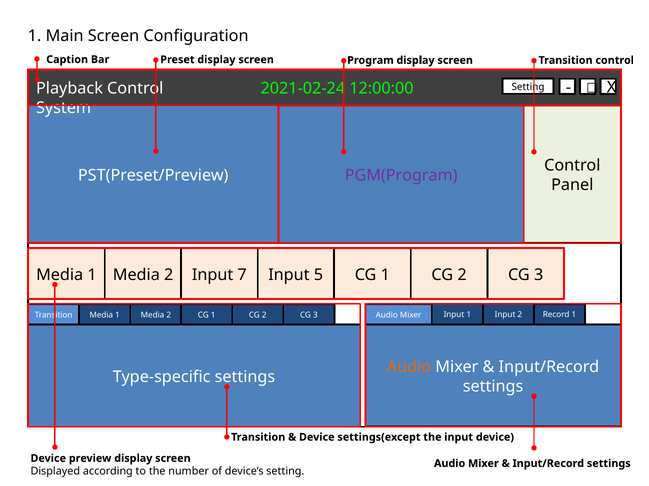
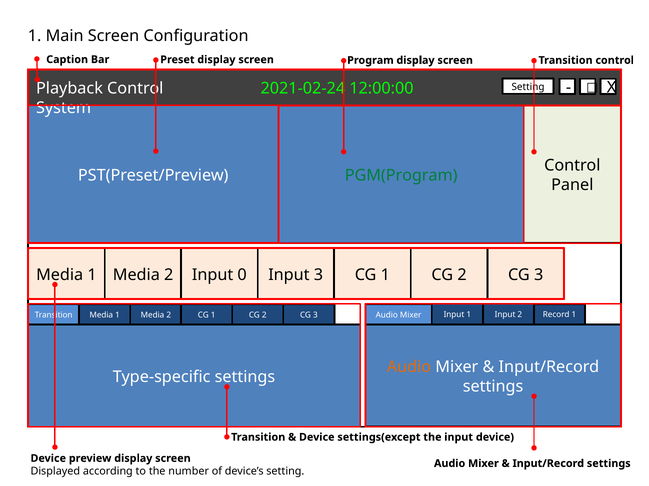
PGM(Program colour: purple -> green
7: 7 -> 0
Input 5: 5 -> 3
